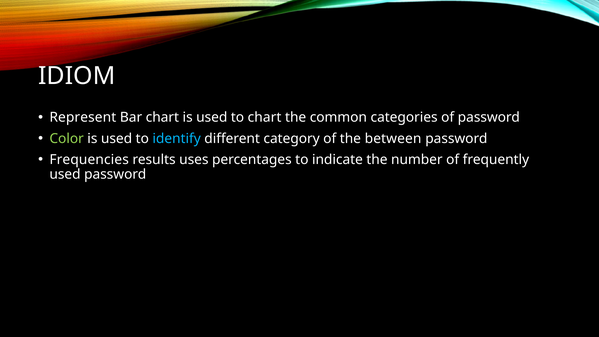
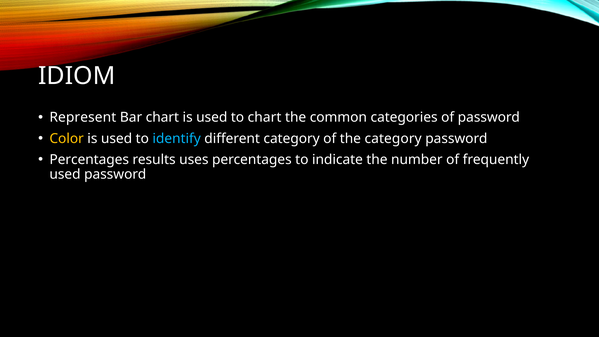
Color colour: light green -> yellow
the between: between -> category
Frequencies at (89, 160): Frequencies -> Percentages
